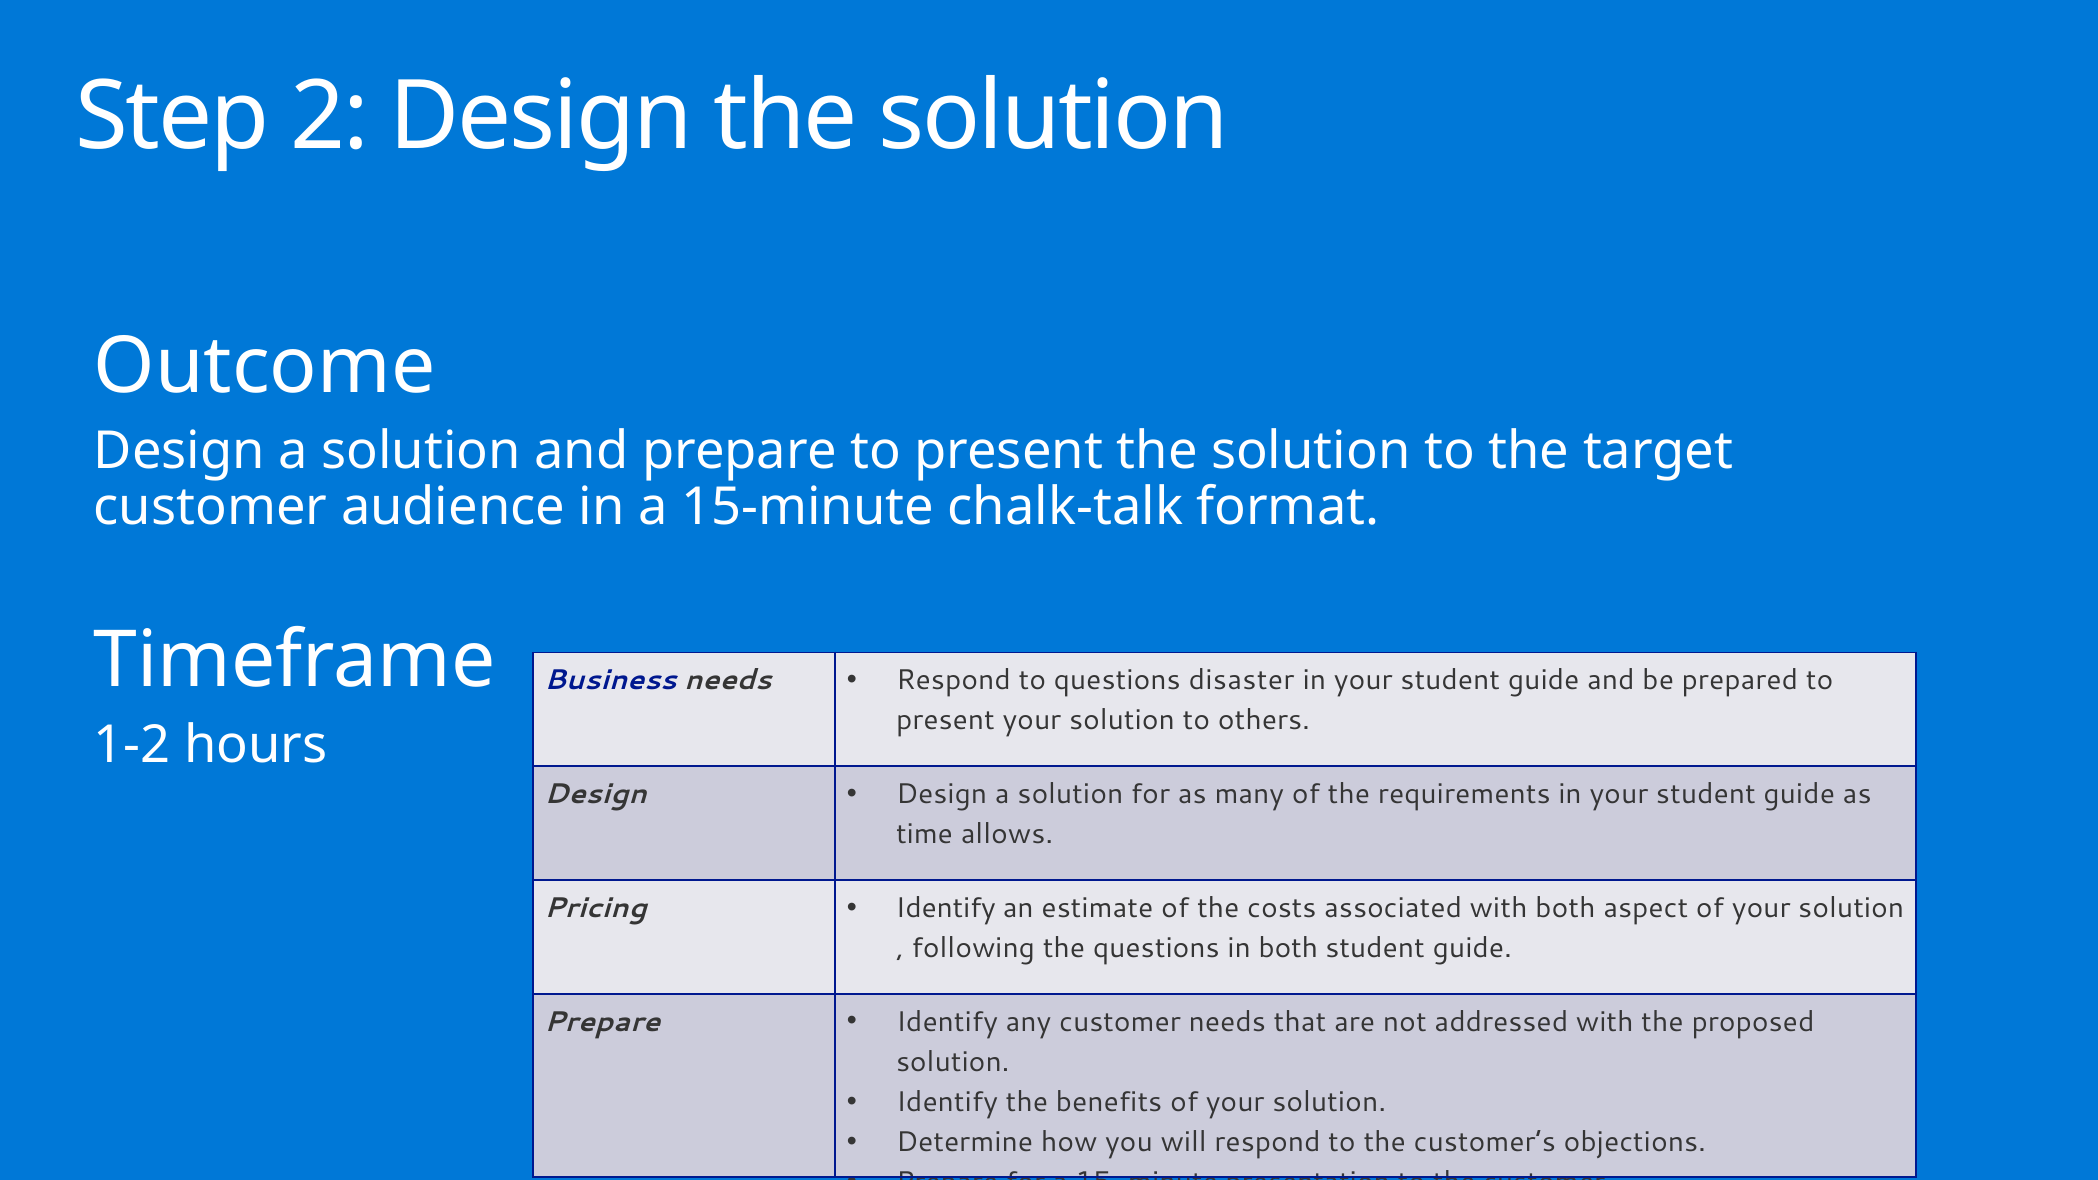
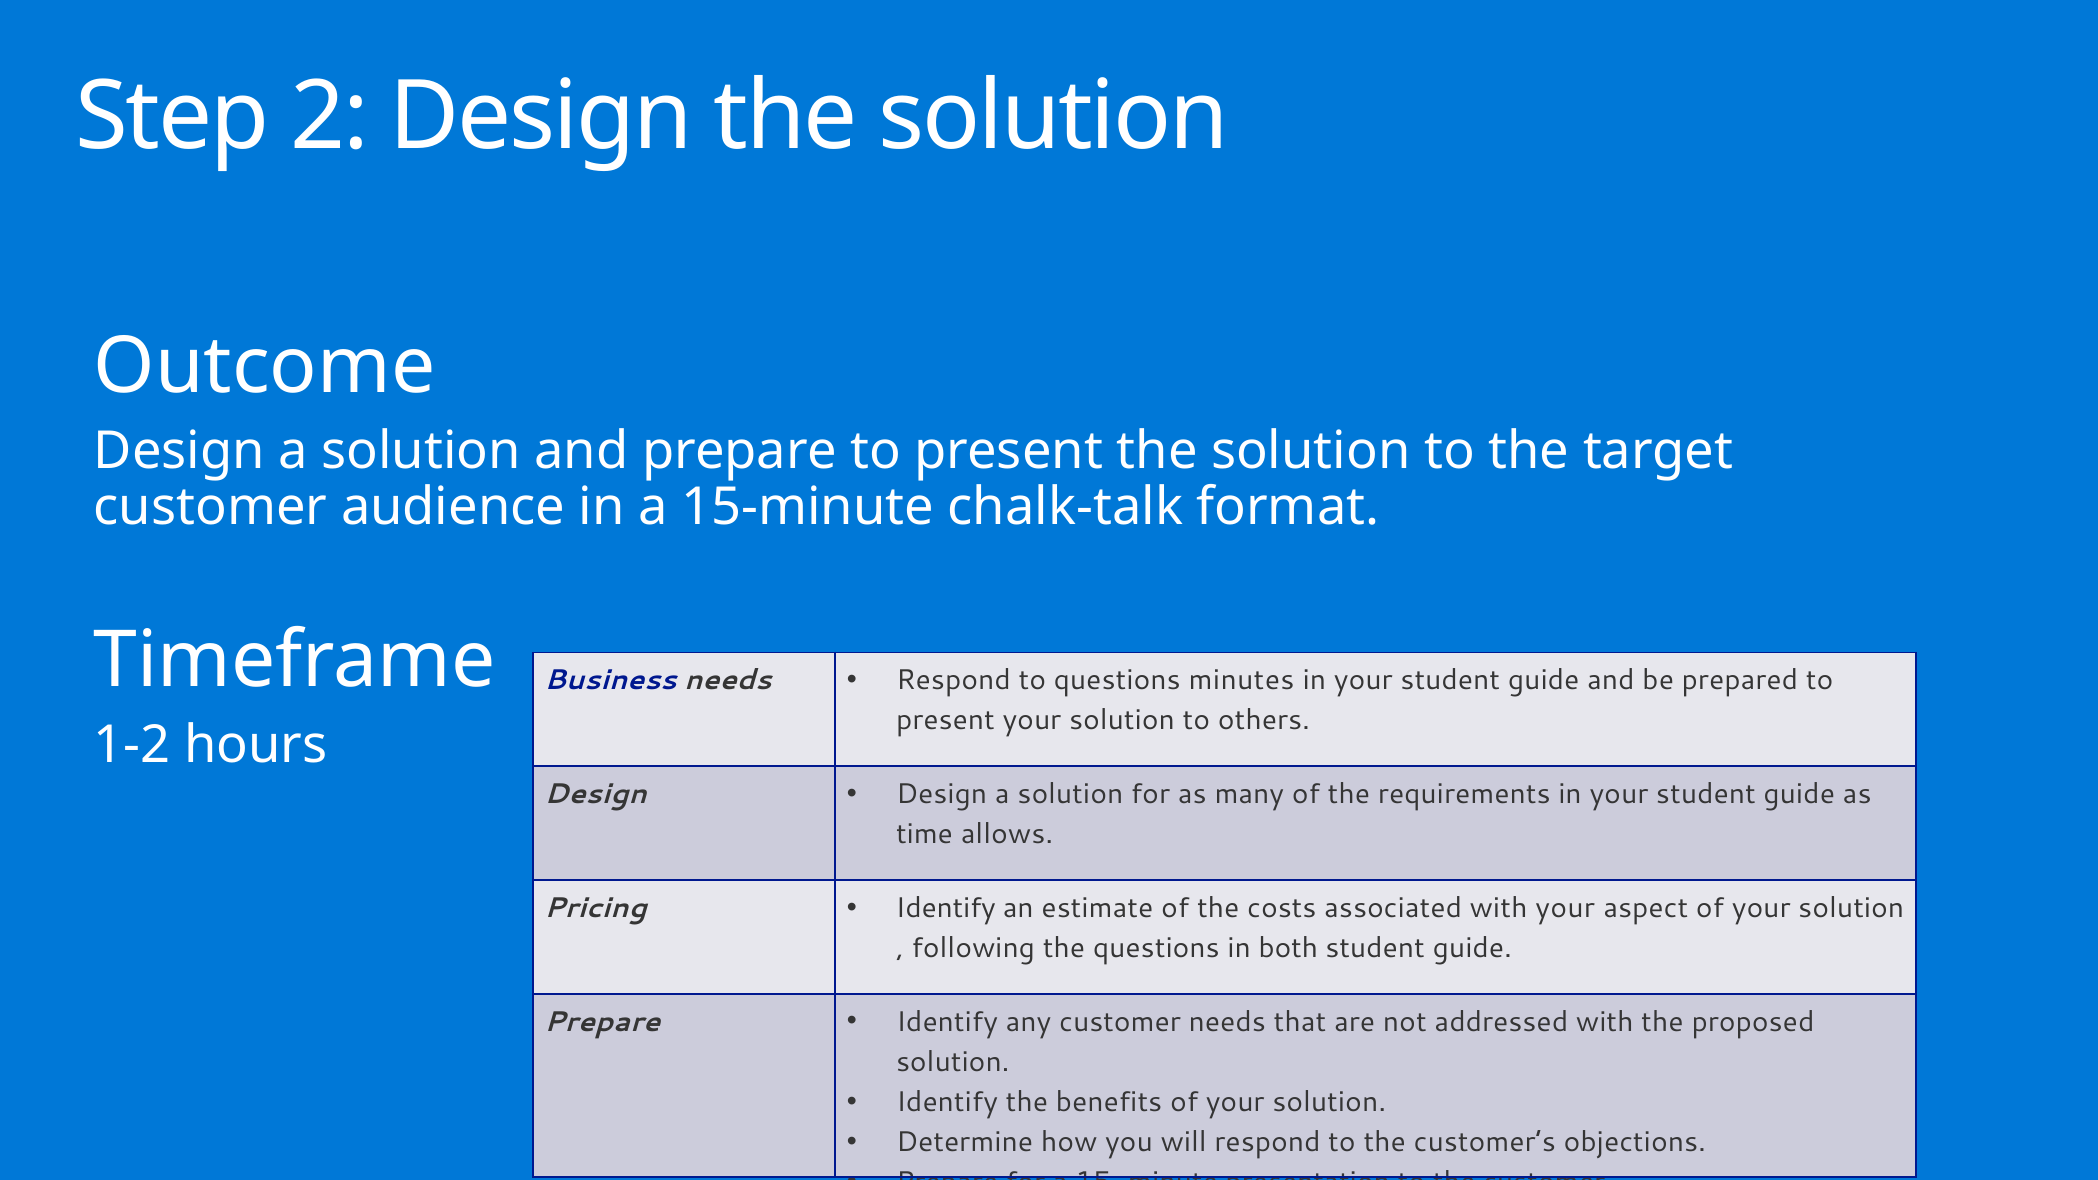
disaster: disaster -> minutes
with both: both -> your
